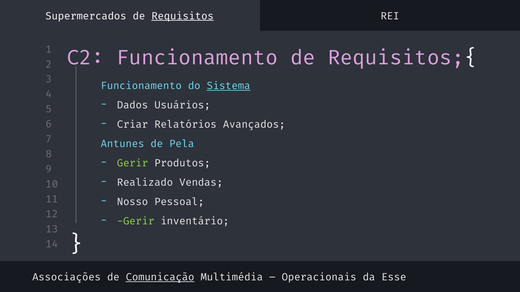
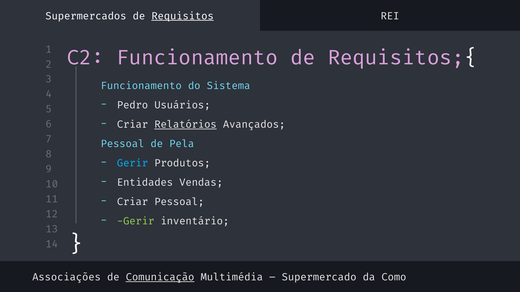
Sistema underline: present -> none
Dados: Dados -> Pedro
Relatórios underline: none -> present
Antunes at (123, 144): Antunes -> Pessoal
Gerir at (133, 164) colour: light green -> light blue
Realizado: Realizado -> Entidades
Nosso at (133, 202): Nosso -> Criar
Operacionais: Operacionais -> Supermercado
Esse: Esse -> Como
